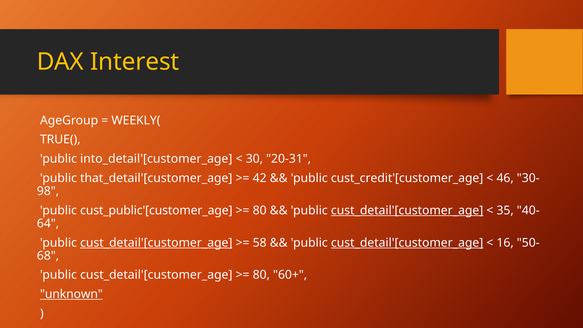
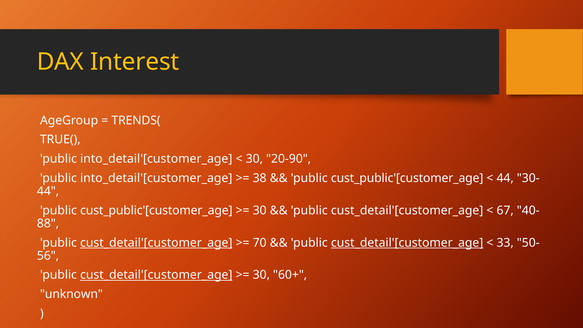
WEEKLY(: WEEKLY( -> TRENDS(
20-31: 20-31 -> 20-90
that_detail'[customer_age at (156, 178): that_detail'[customer_age -> into_detail'[customer_age
42: 42 -> 38
cust_credit'[customer_age at (407, 178): cust_credit'[customer_age -> cust_public'[customer_age
46 at (505, 178): 46 -> 44
98 at (48, 191): 98 -> 44
80 at (260, 210): 80 -> 30
cust_detail'[customer_age at (407, 210) underline: present -> none
35: 35 -> 67
64: 64 -> 88
58: 58 -> 70
16: 16 -> 33
68: 68 -> 56
cust_detail'[customer_age at (156, 275) underline: none -> present
80 at (261, 275): 80 -> 30
unknown underline: present -> none
